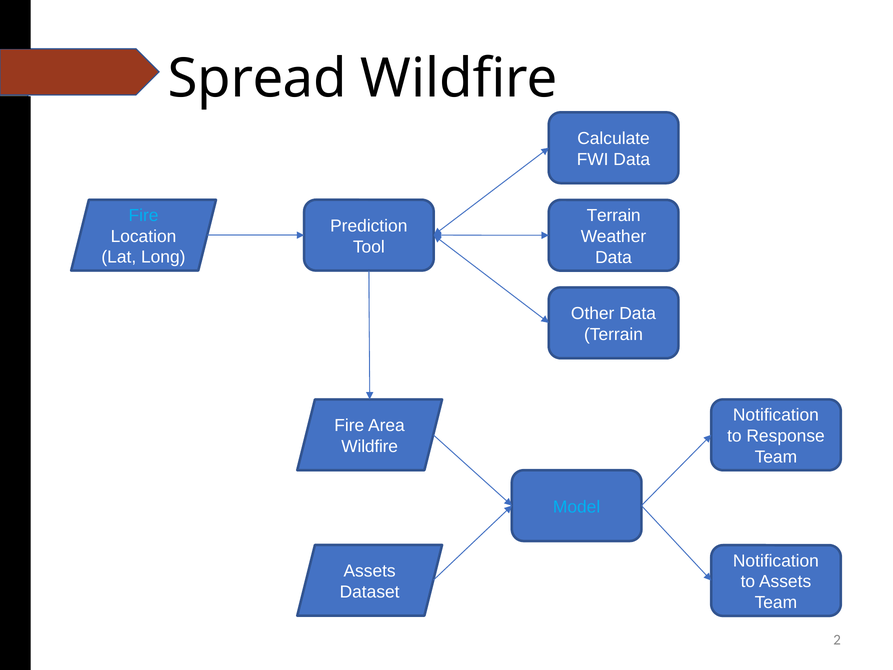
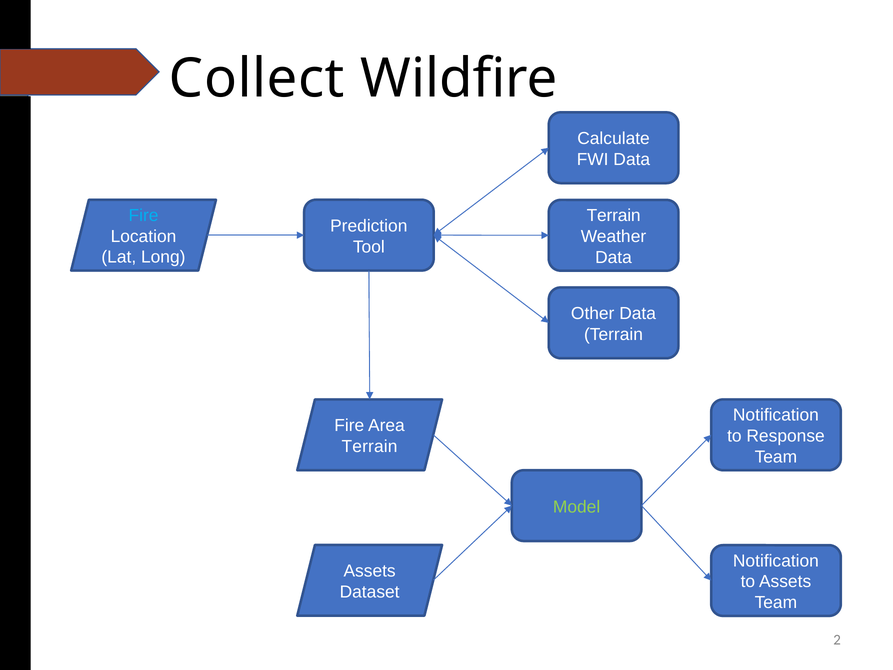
Spread: Spread -> Collect
Wildfire at (370, 446): Wildfire -> Terrain
Model colour: light blue -> light green
